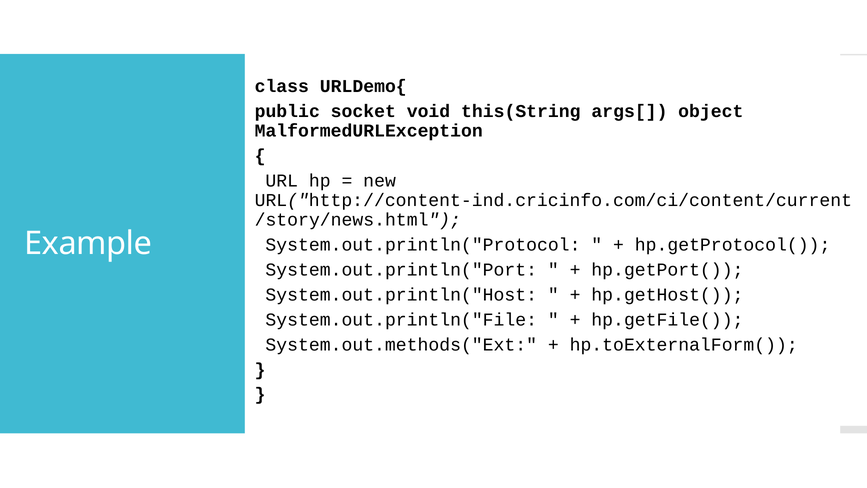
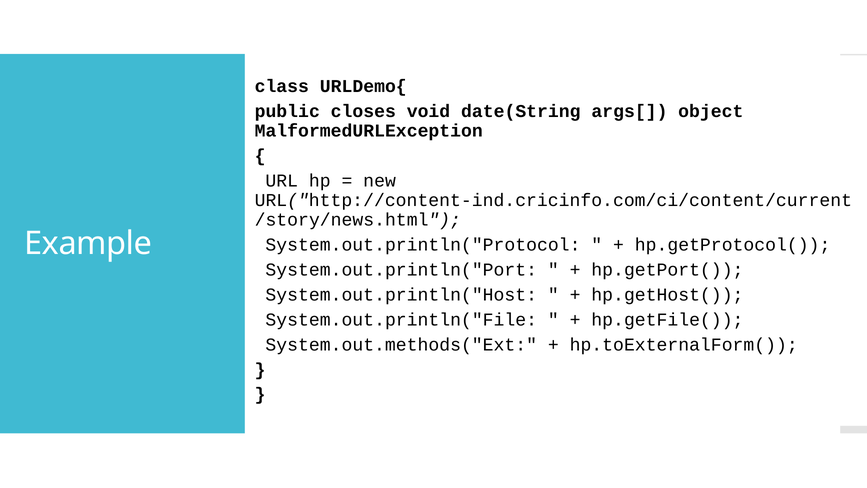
socket: socket -> closes
this(String: this(String -> date(String
